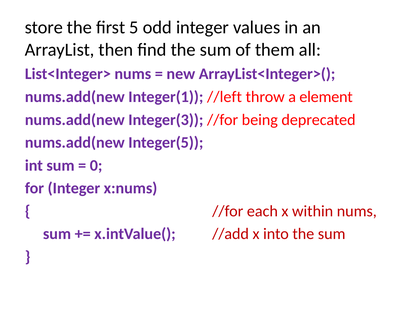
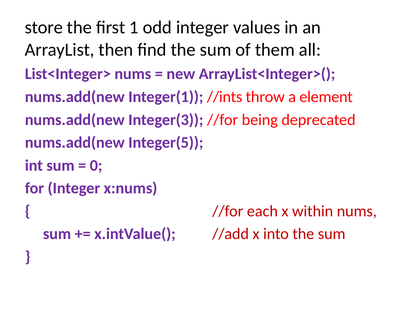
5: 5 -> 1
//left: //left -> //ints
